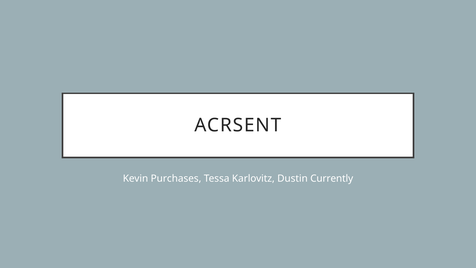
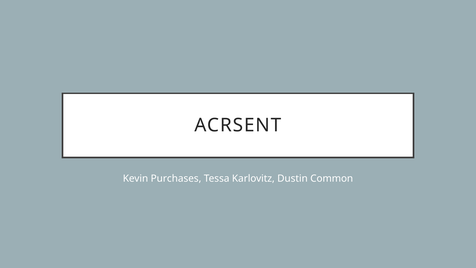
Currently: Currently -> Common
